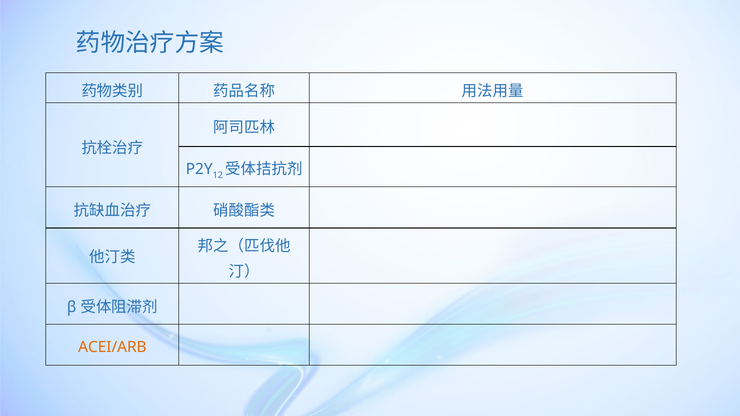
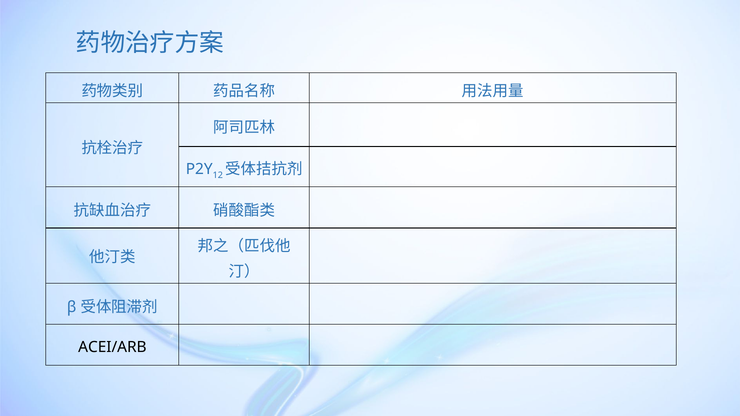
ACEI/ARB colour: orange -> black
